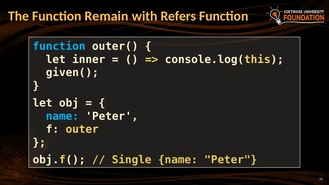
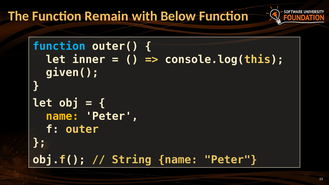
Refers: Refers -> Below
name at (62, 116) colour: light blue -> yellow
Single: Single -> String
